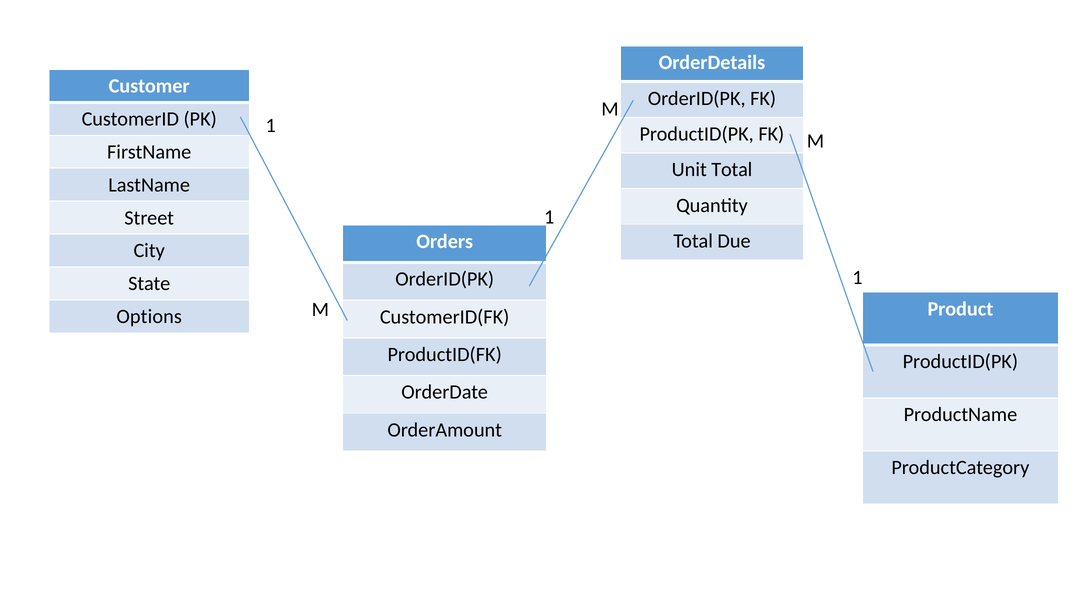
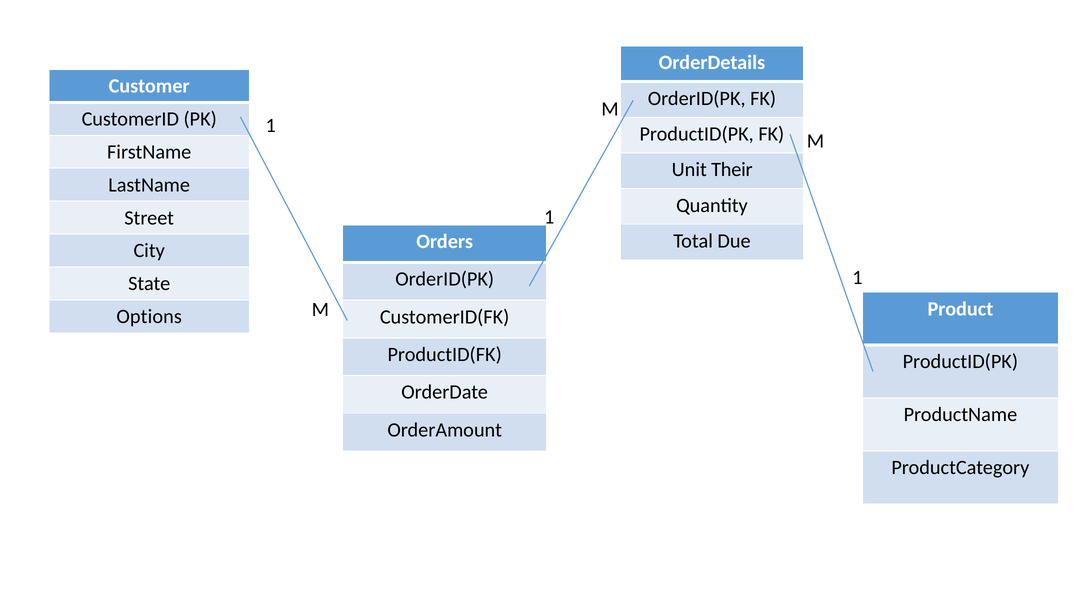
Unit Total: Total -> Their
